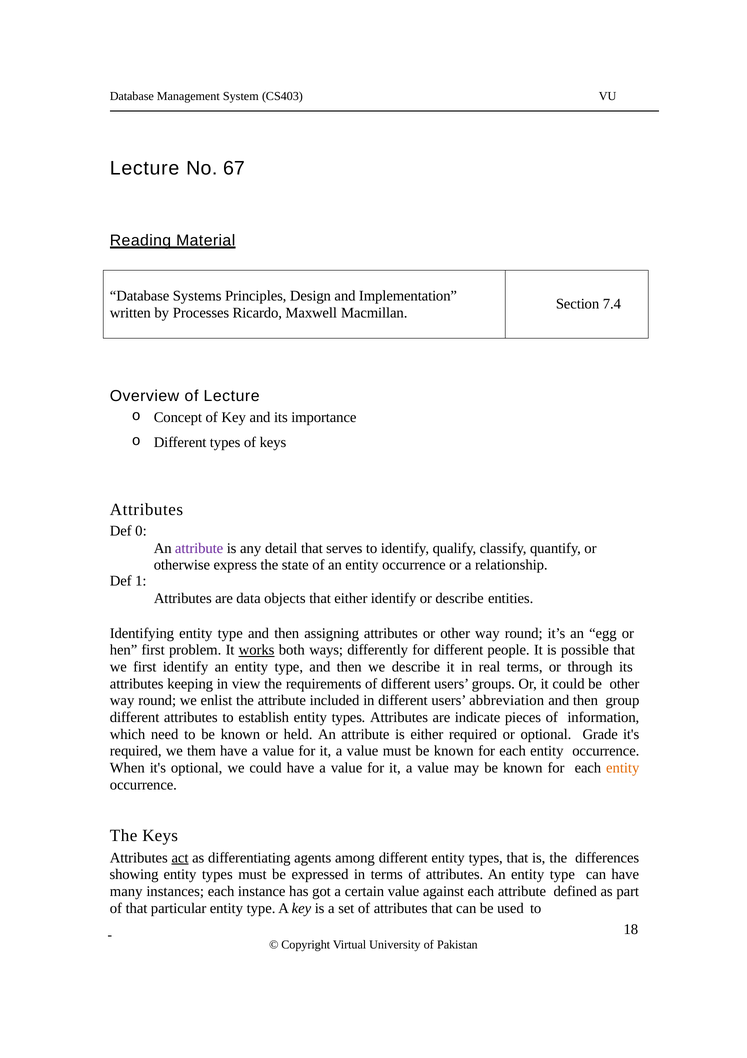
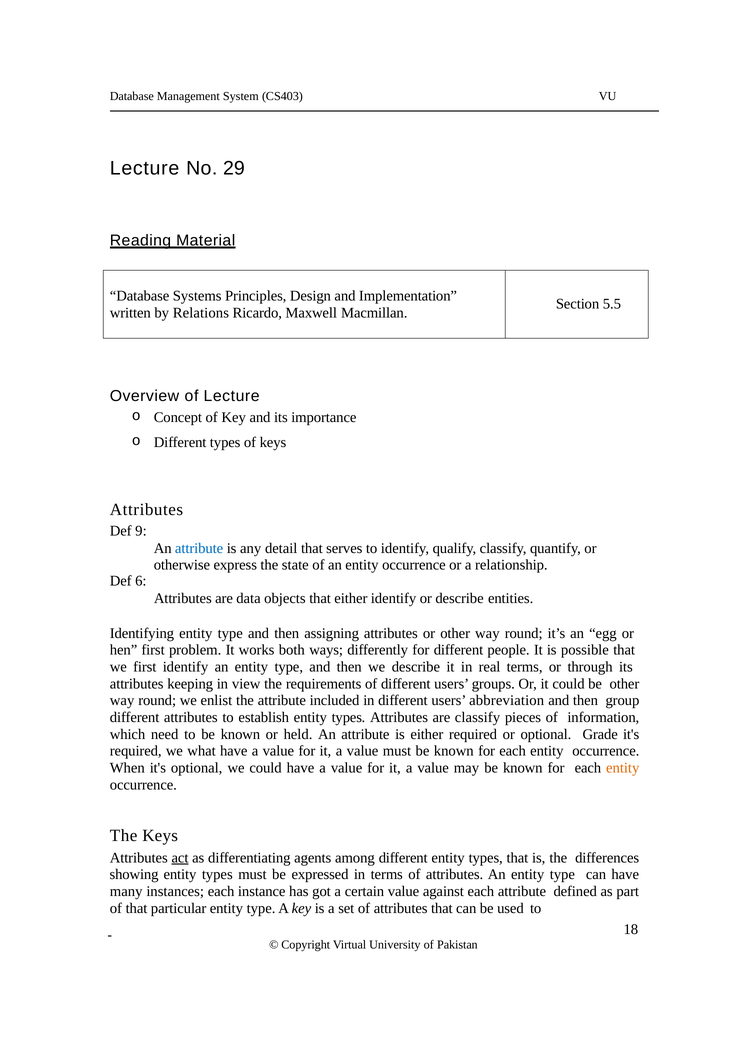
67: 67 -> 29
7.4: 7.4 -> 5.5
Processes: Processes -> Relations
0: 0 -> 9
attribute at (199, 548) colour: purple -> blue
1: 1 -> 6
works underline: present -> none
are indicate: indicate -> classify
them: them -> what
